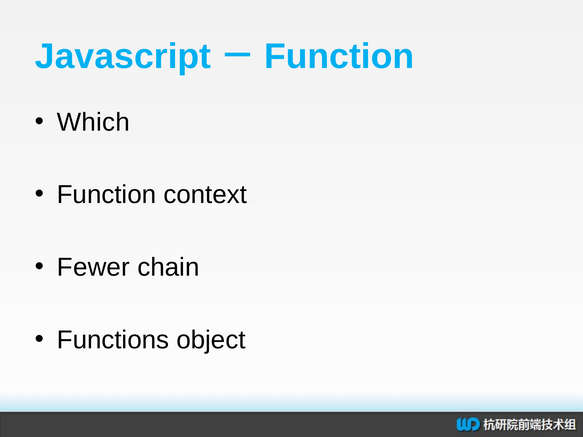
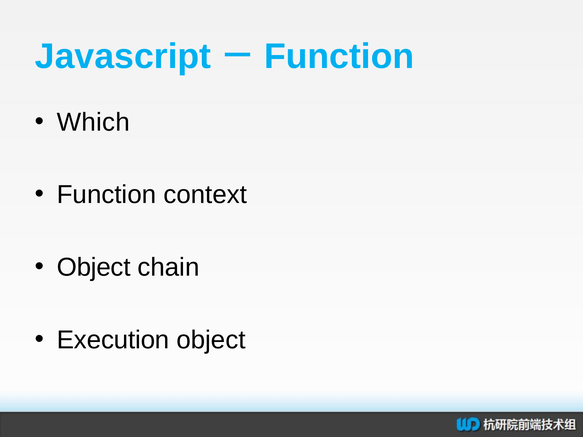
Fewer at (93, 267): Fewer -> Object
Functions: Functions -> Execution
